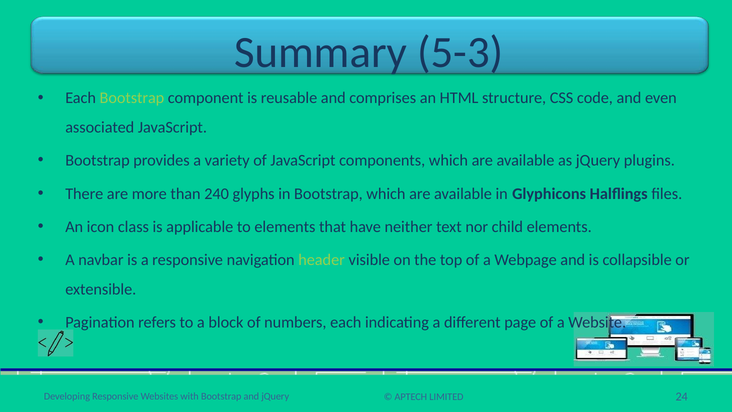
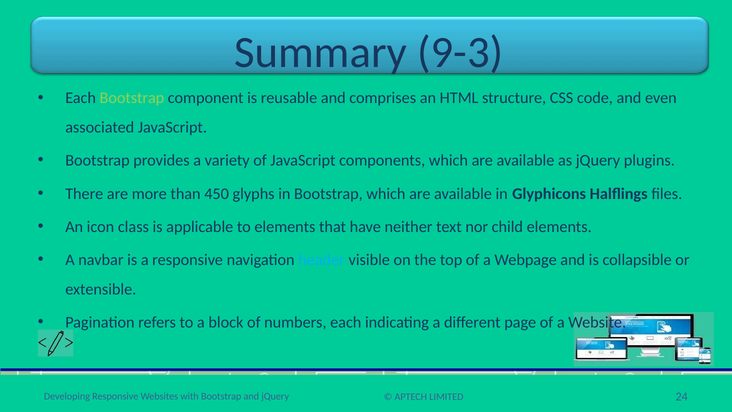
5-3: 5-3 -> 9-3
240: 240 -> 450
header colour: light green -> light blue
